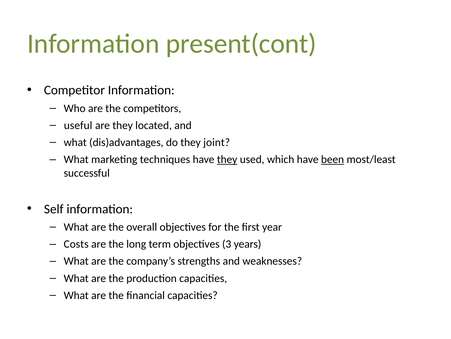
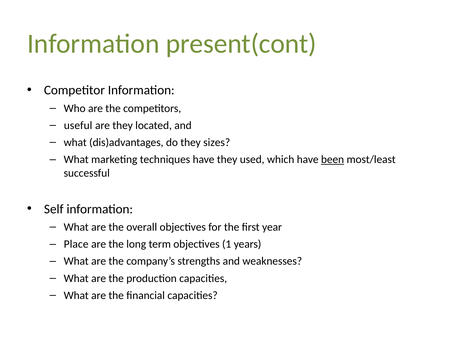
joint: joint -> sizes
they at (227, 159) underline: present -> none
Costs: Costs -> Place
3: 3 -> 1
